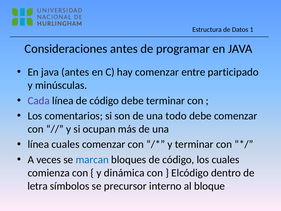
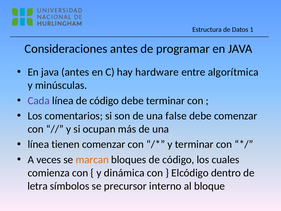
hay comenzar: comenzar -> hardware
participado: participado -> algorítmica
todo: todo -> false
línea cuales: cuales -> tienen
marcan colour: blue -> orange
